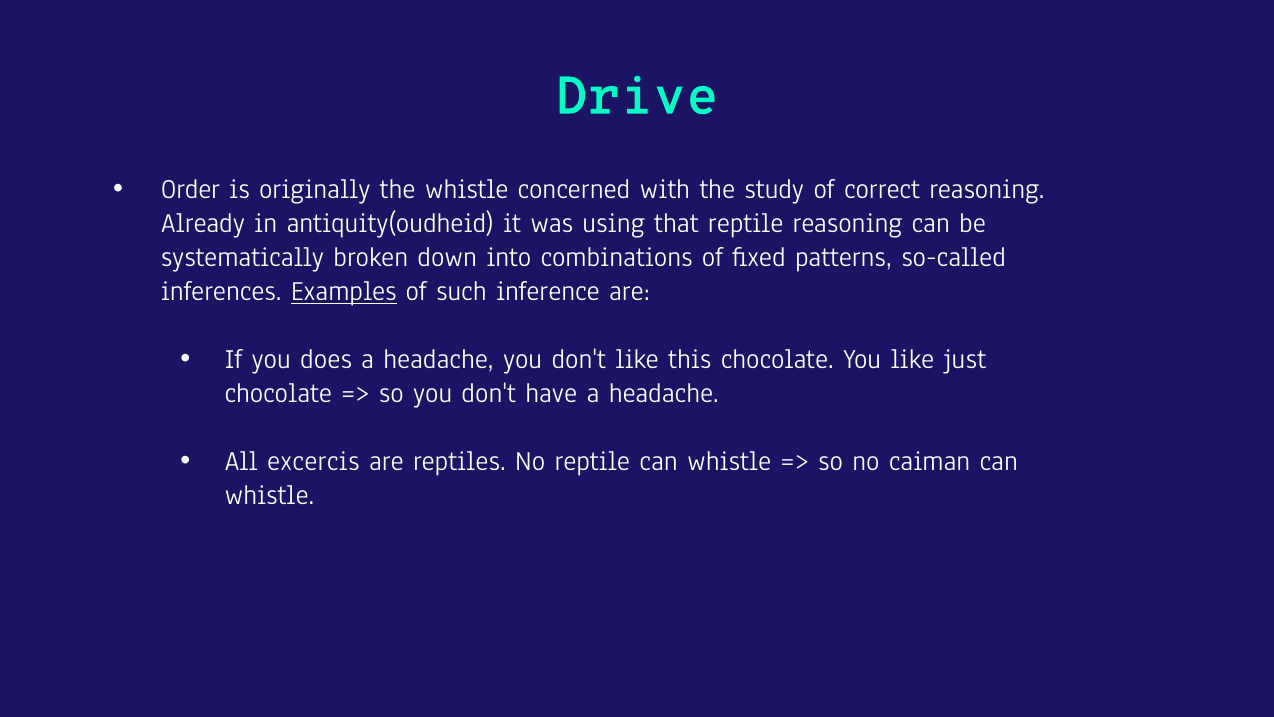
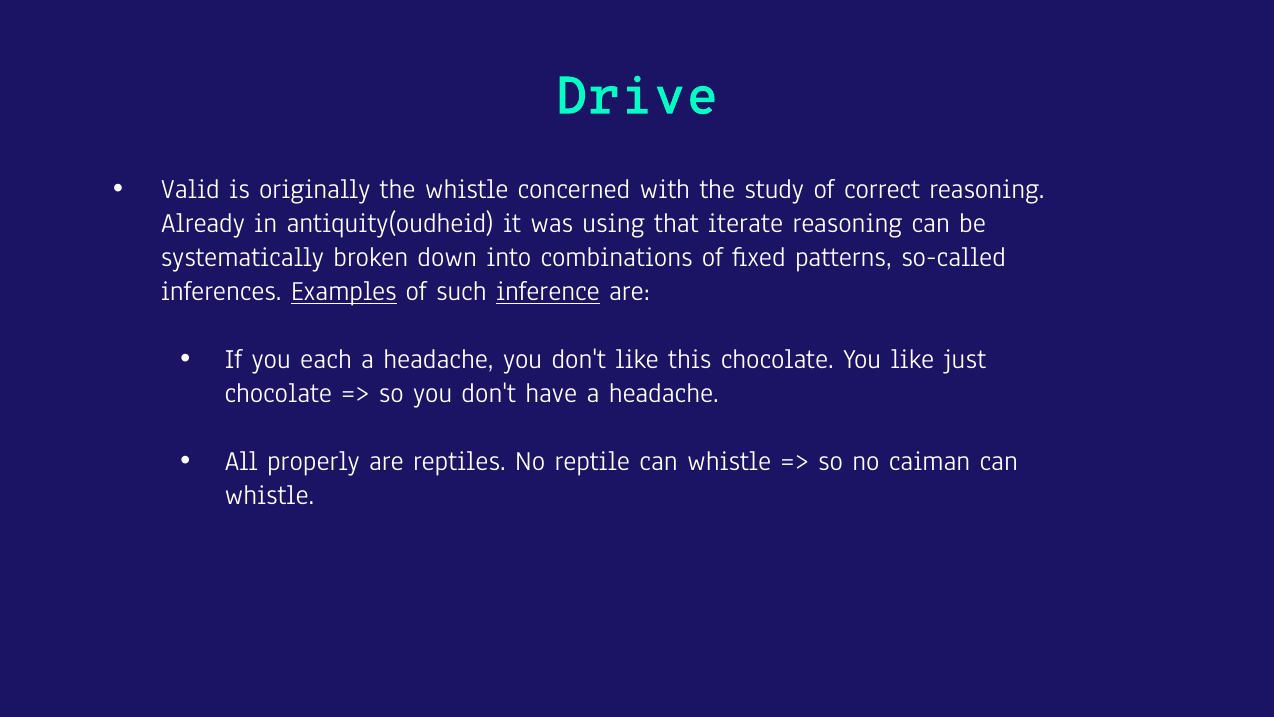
Order: Order -> Valid
that reptile: reptile -> iterate
inference underline: none -> present
does: does -> each
excercis: excercis -> properly
